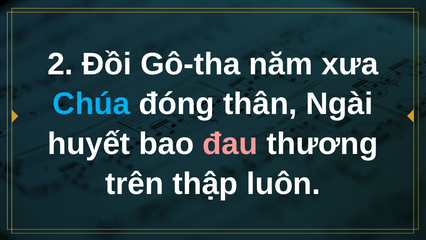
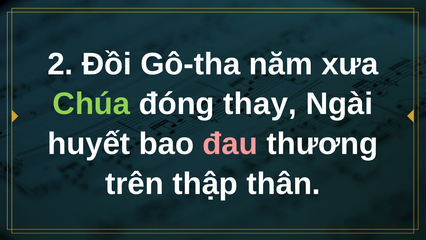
Chúa colour: light blue -> light green
thân: thân -> thay
luôn: luôn -> thân
